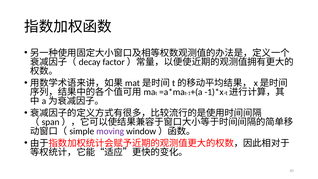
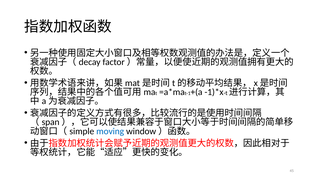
moving colour: purple -> blue
